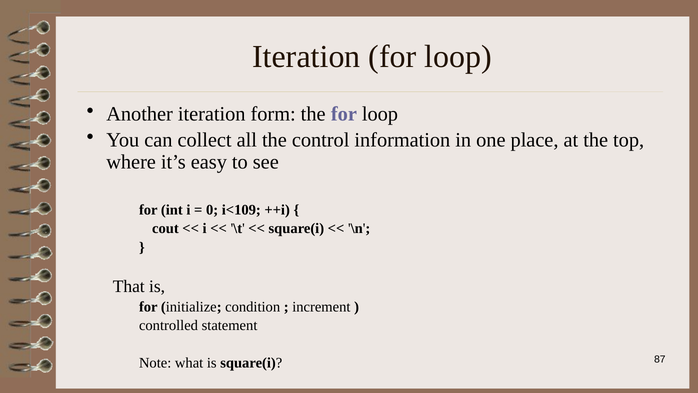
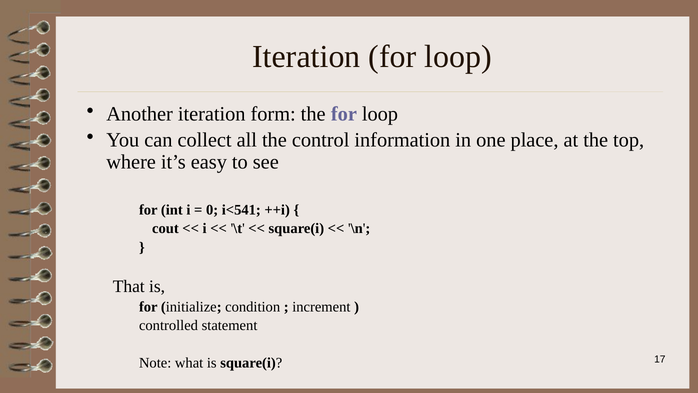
i<109: i<109 -> i<541
87: 87 -> 17
